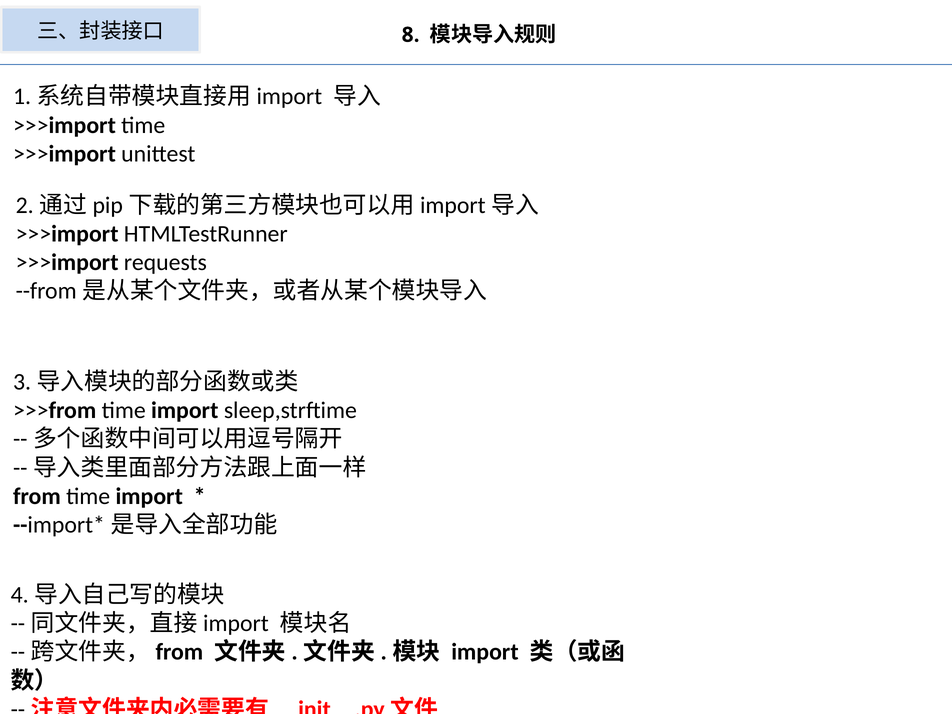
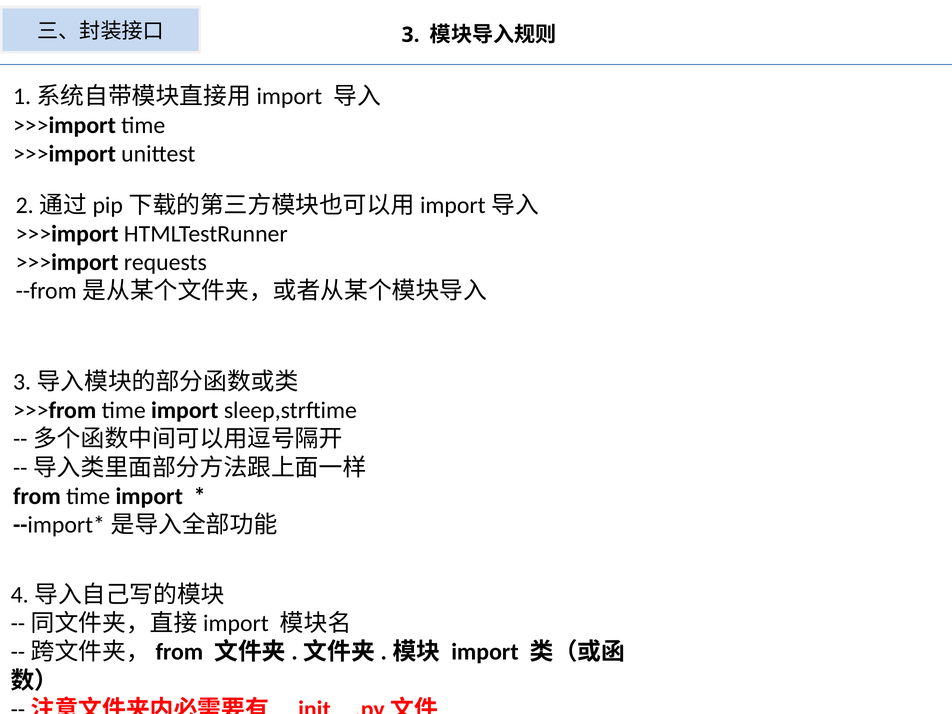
8: 8 -> 3
